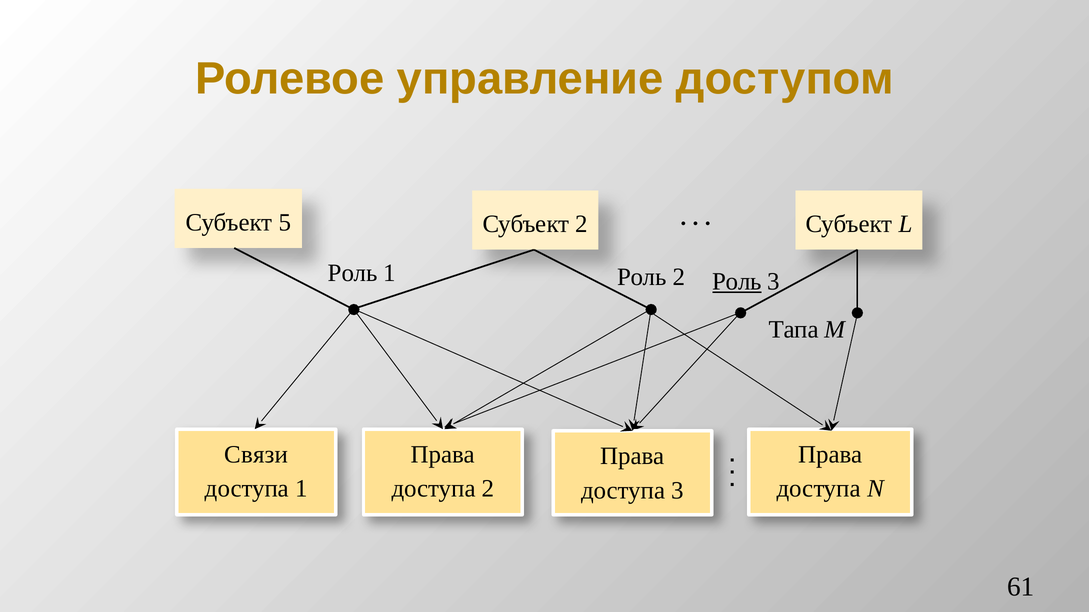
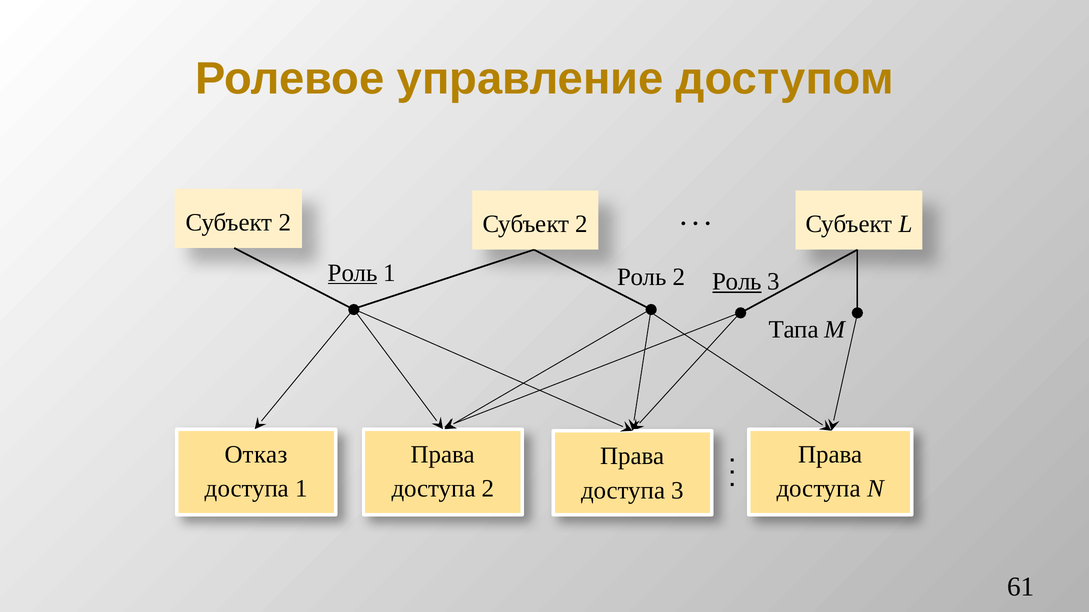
5 at (285, 223): 5 -> 2
Роль at (353, 273) underline: none -> present
Связи: Связи -> Отказ
